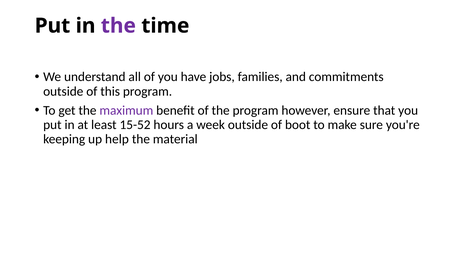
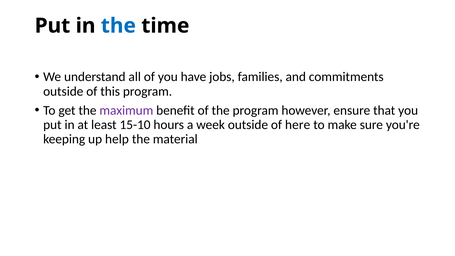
the at (118, 26) colour: purple -> blue
15-52: 15-52 -> 15-10
boot: boot -> here
